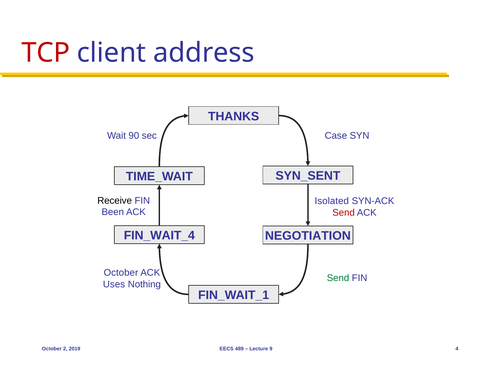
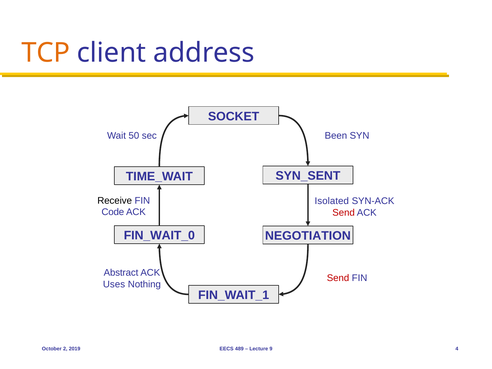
TCP colour: red -> orange
THANKS: THANKS -> SOCKET
Case: Case -> Been
90: 90 -> 50
Been: Been -> Code
FIN_WAIT_4: FIN_WAIT_4 -> FIN_WAIT_0
October at (121, 273): October -> Abstract
Send at (338, 278) colour: green -> red
